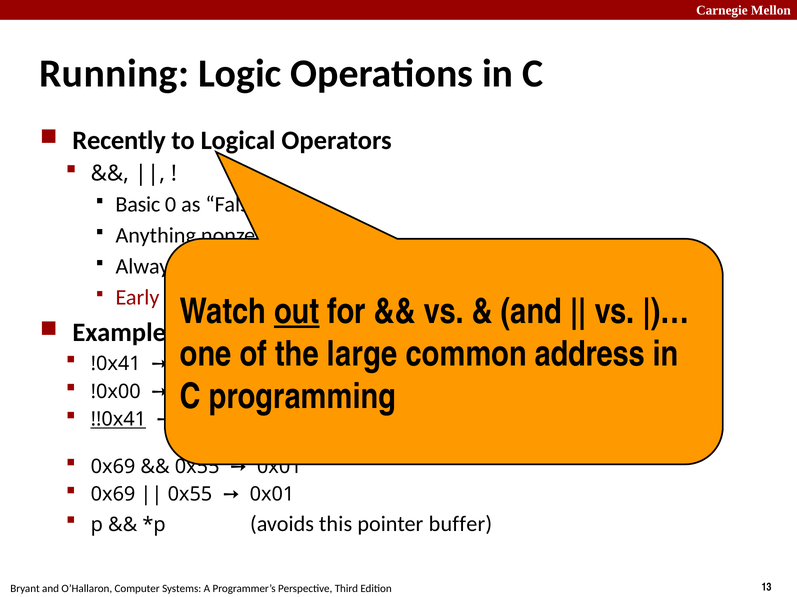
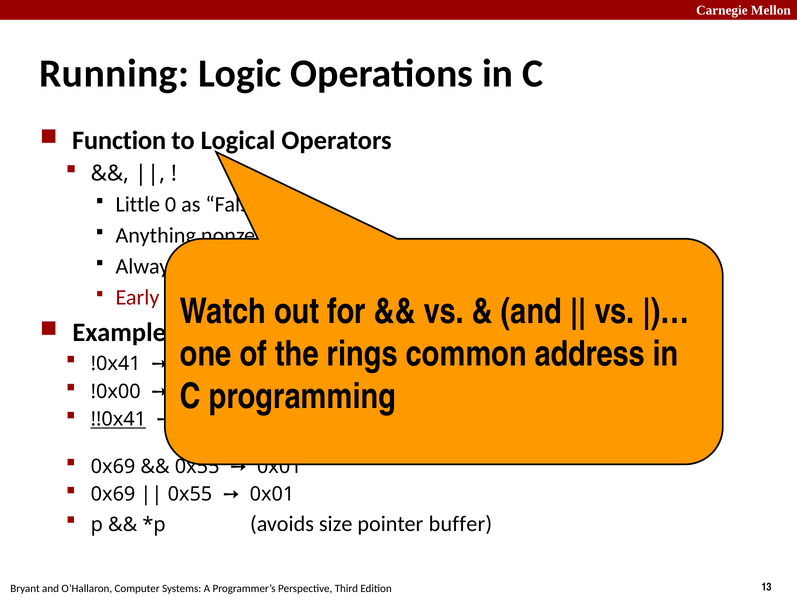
Recently: Recently -> Function
Basic: Basic -> Little
out underline: present -> none
large: large -> rings
this: this -> size
